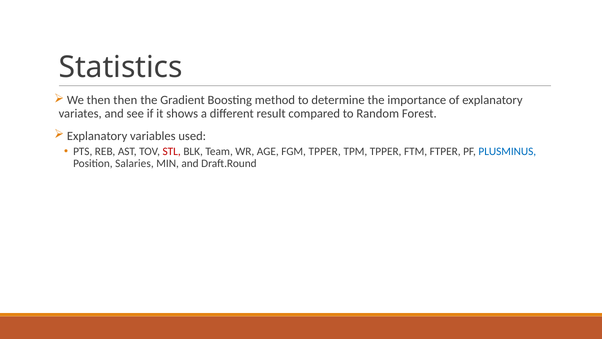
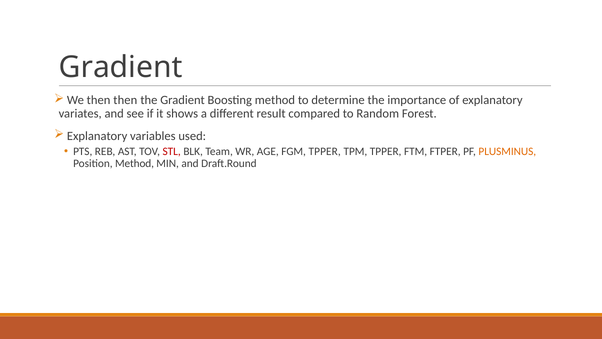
Statistics at (121, 67): Statistics -> Gradient
PLUSMINUS colour: blue -> orange
Position Salaries: Salaries -> Method
